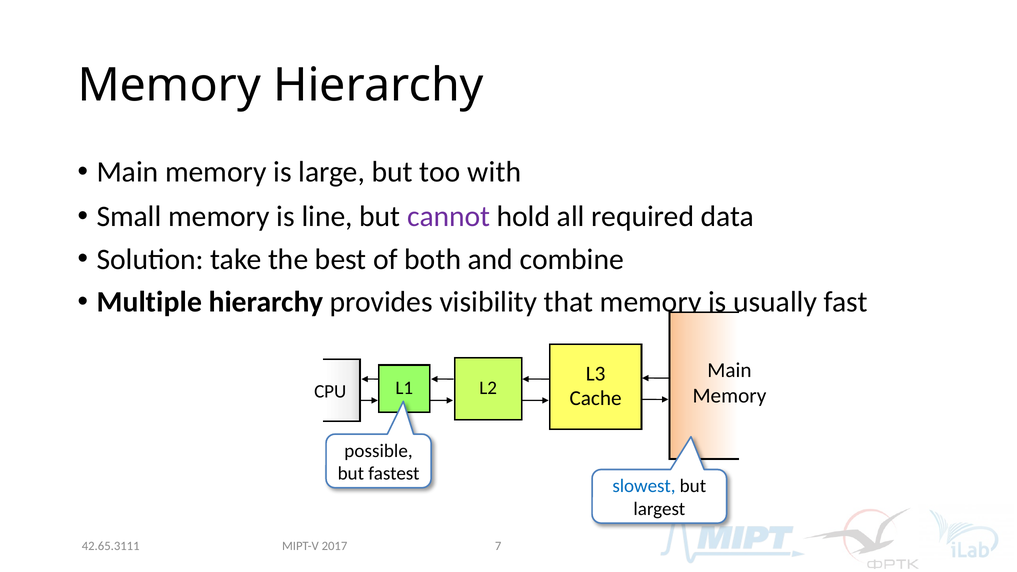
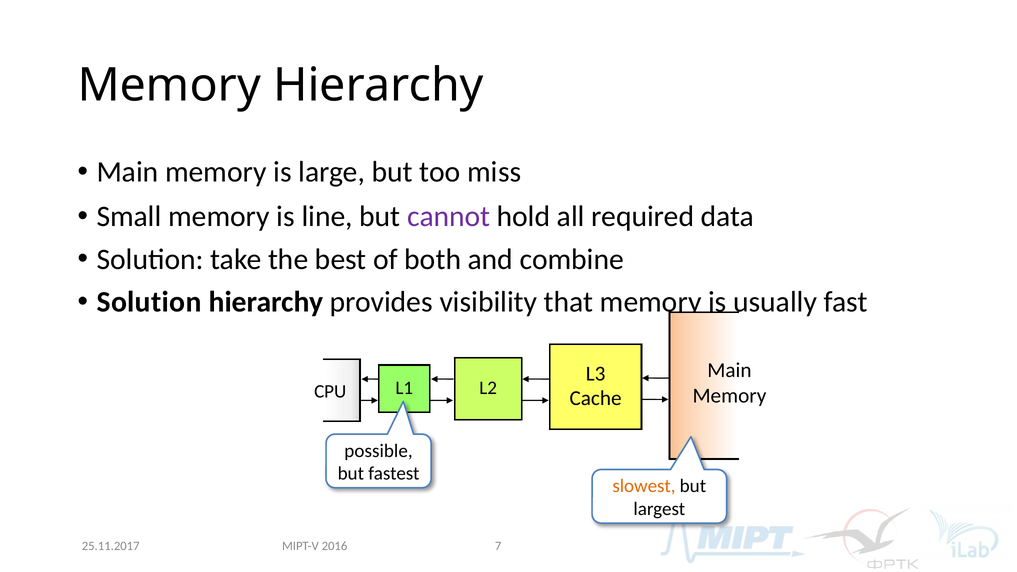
with: with -> miss
Multiple at (149, 302): Multiple -> Solution
slowest colour: blue -> orange
42.65.3111: 42.65.3111 -> 25.11.2017
2017: 2017 -> 2016
